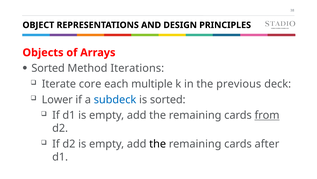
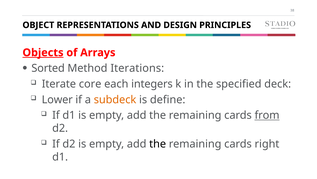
Objects underline: none -> present
multiple: multiple -> integers
previous: previous -> specified
subdeck colour: blue -> orange
is sorted: sorted -> define
after: after -> right
